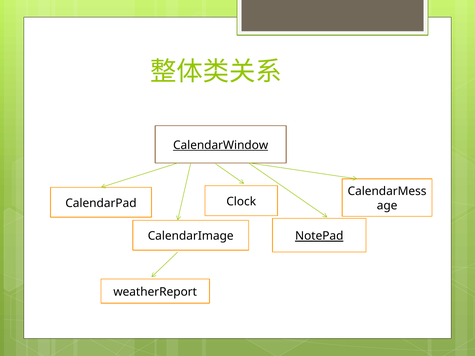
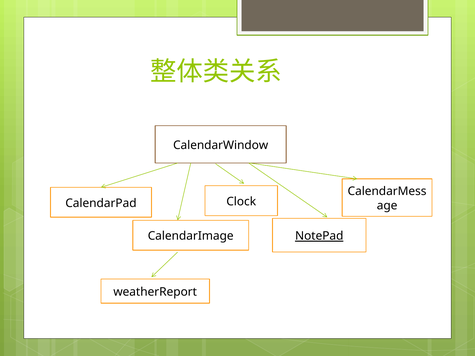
CalendarWindow underline: present -> none
